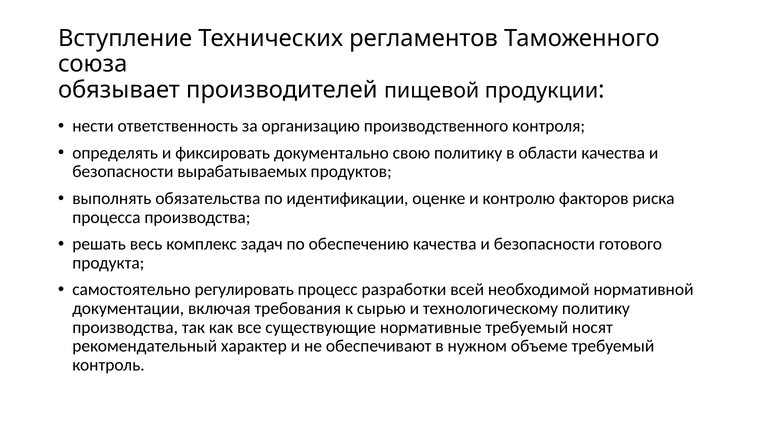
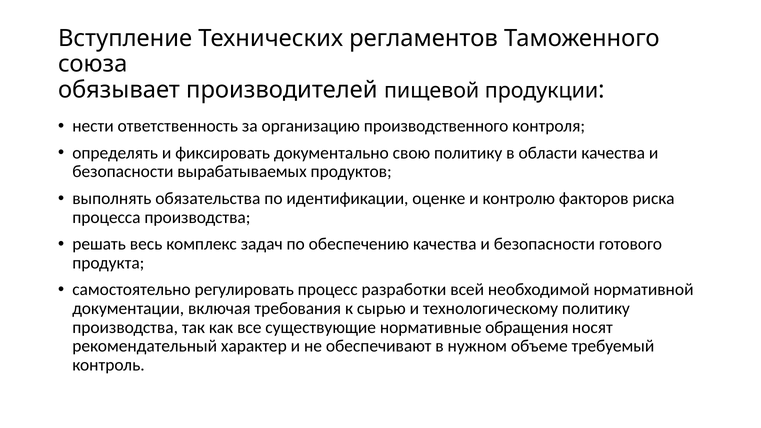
нормативные требуемый: требуемый -> обращения
